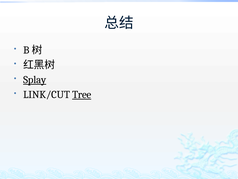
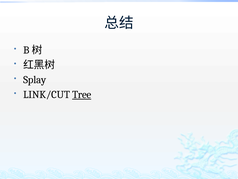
Splay underline: present -> none
